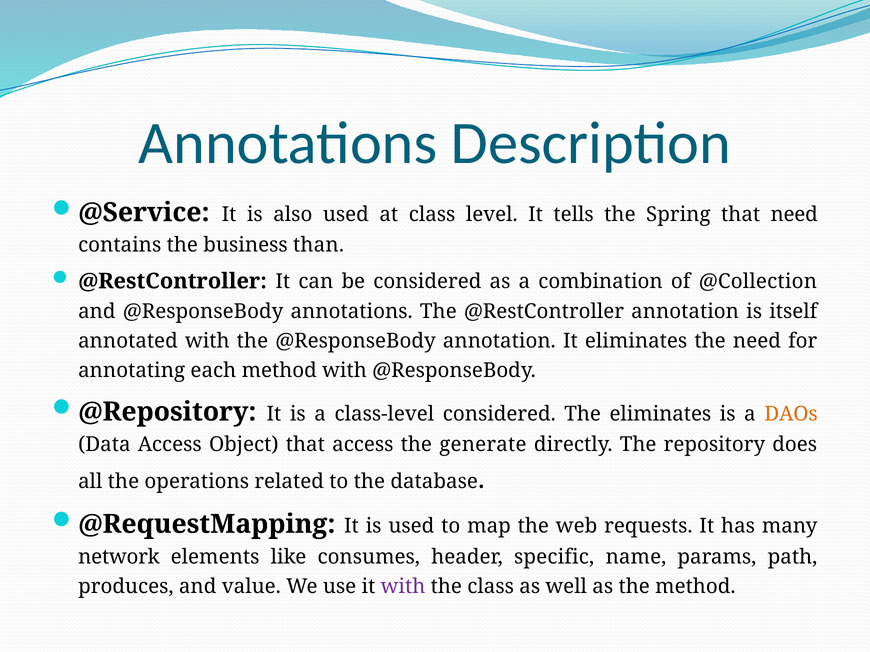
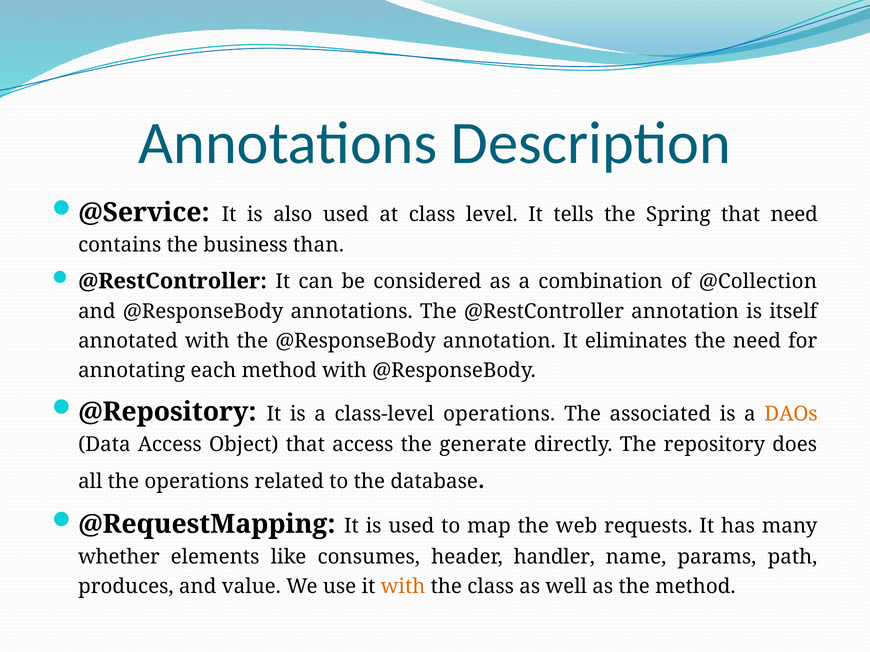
class-level considered: considered -> operations
The eliminates: eliminates -> associated
network: network -> whether
specific: specific -> handler
with at (403, 587) colour: purple -> orange
